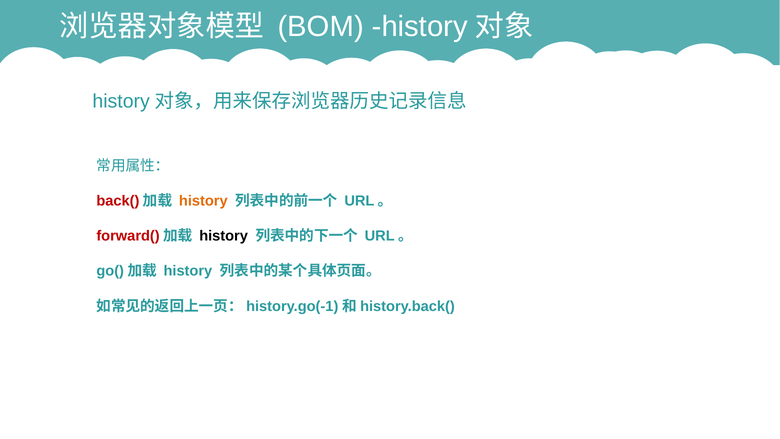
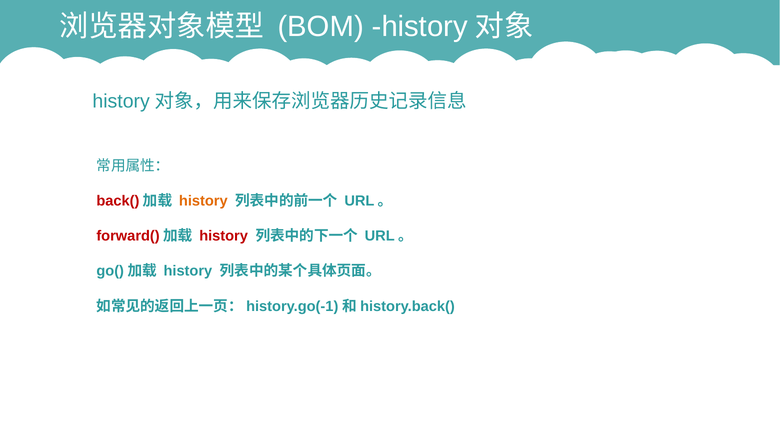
history at (224, 236) colour: black -> red
